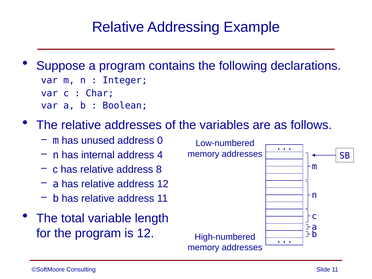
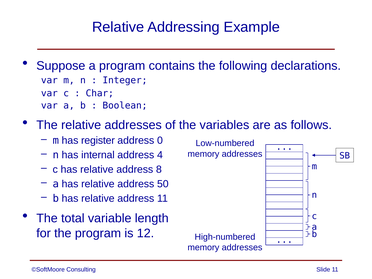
unused: unused -> register
address 12: 12 -> 50
